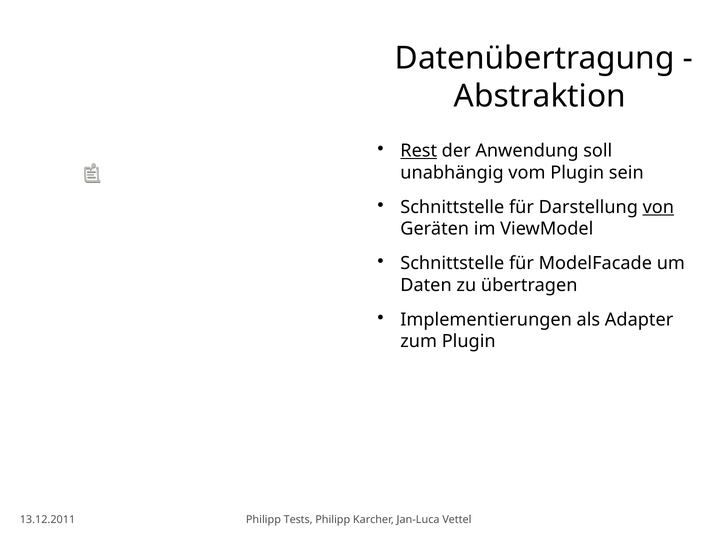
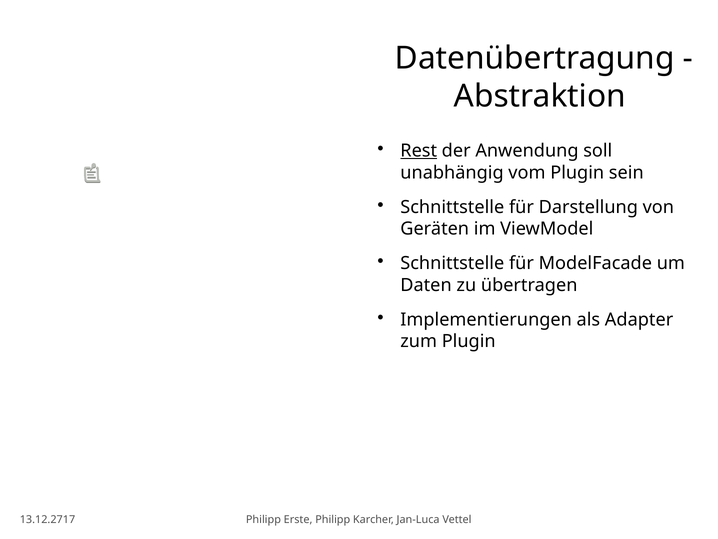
von underline: present -> none
13.12.2011: 13.12.2011 -> 13.12.2717
Tests: Tests -> Erste
